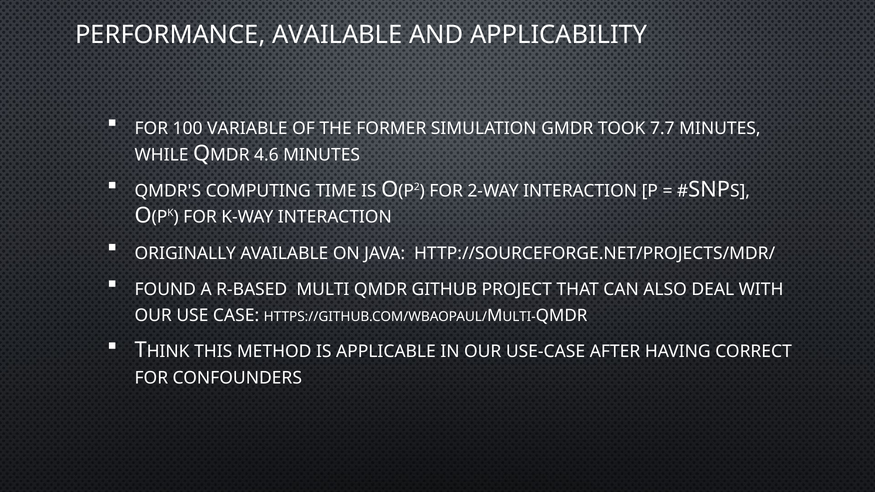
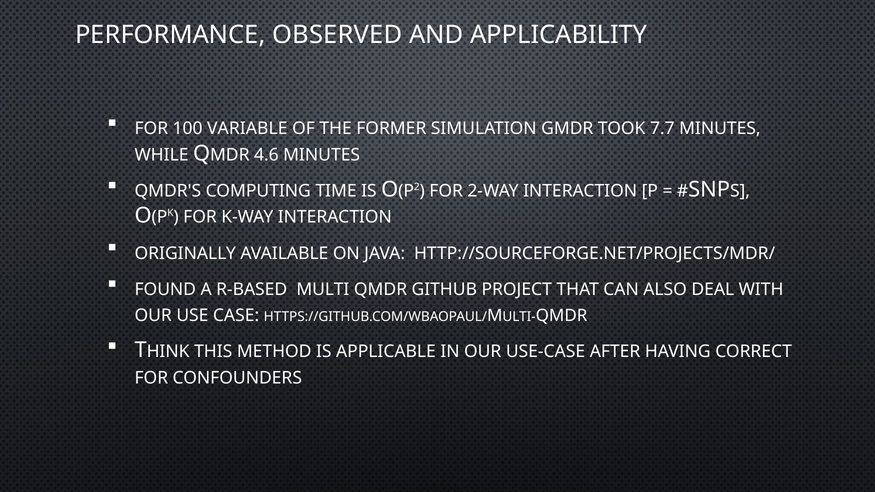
PERFORMANCE AVAILABLE: AVAILABLE -> OBSERVED
